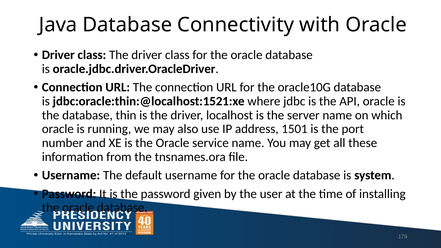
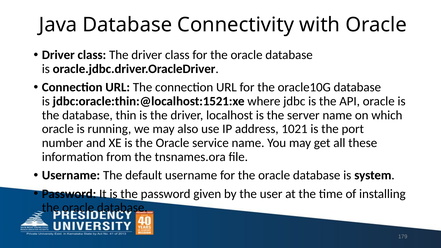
1501: 1501 -> 1021
